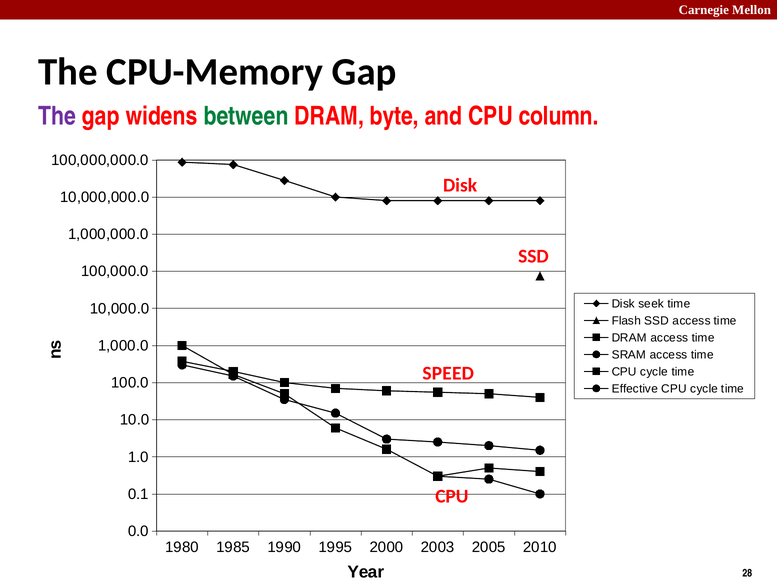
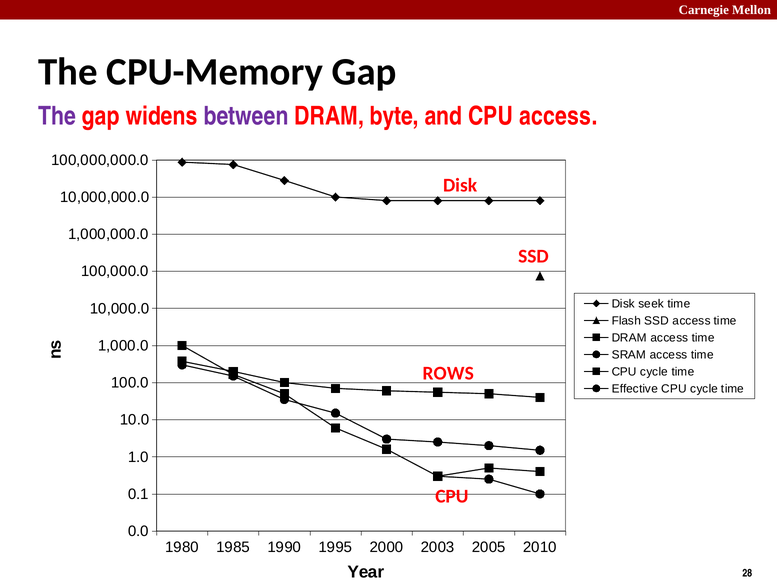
between colour: green -> purple
CPU column: column -> access
SPEED: SPEED -> ROWS
